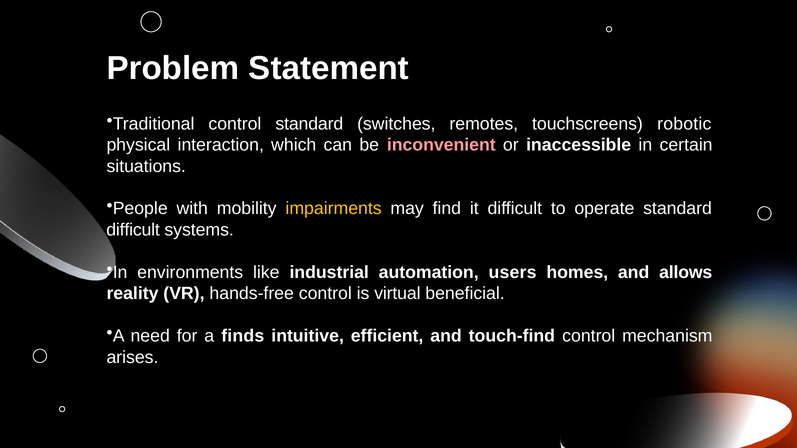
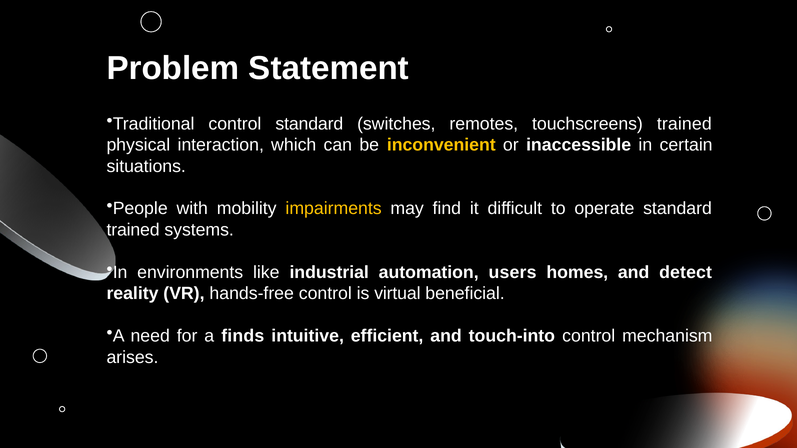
touchscreens robotic: robotic -> trained
inconvenient colour: pink -> yellow
difficult at (133, 230): difficult -> trained
allows: allows -> detect
touch-find: touch-find -> touch-into
